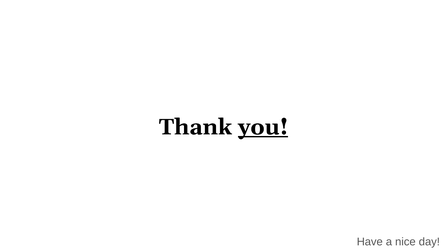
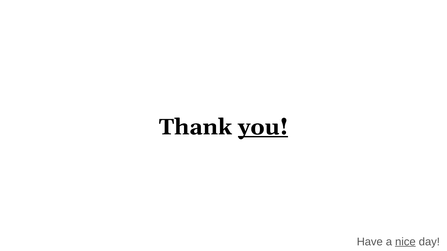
nice underline: none -> present
